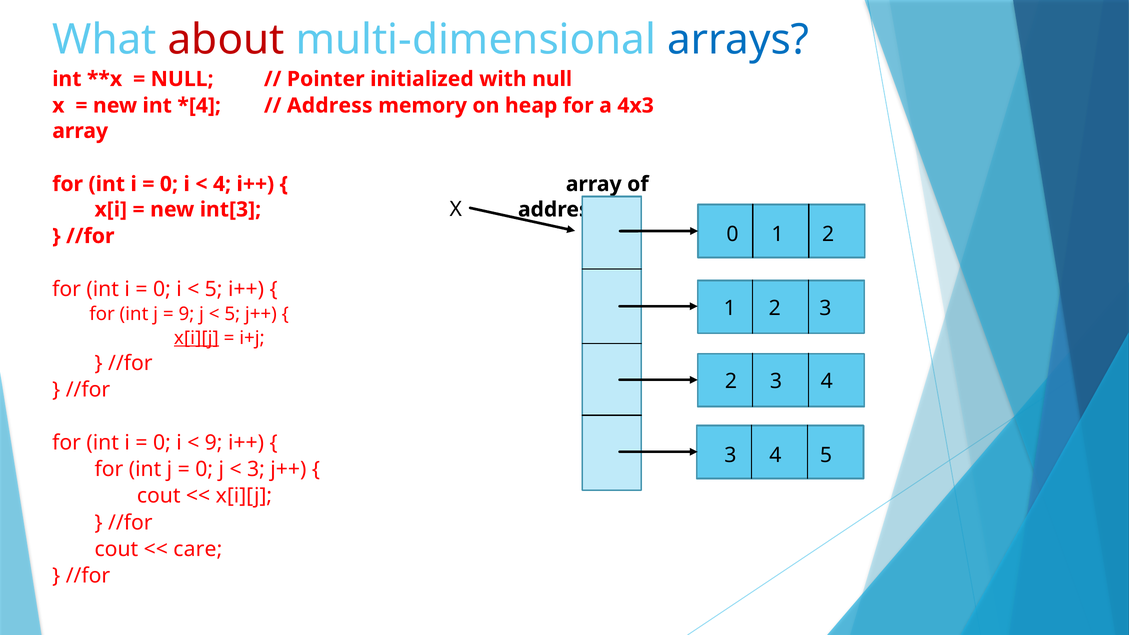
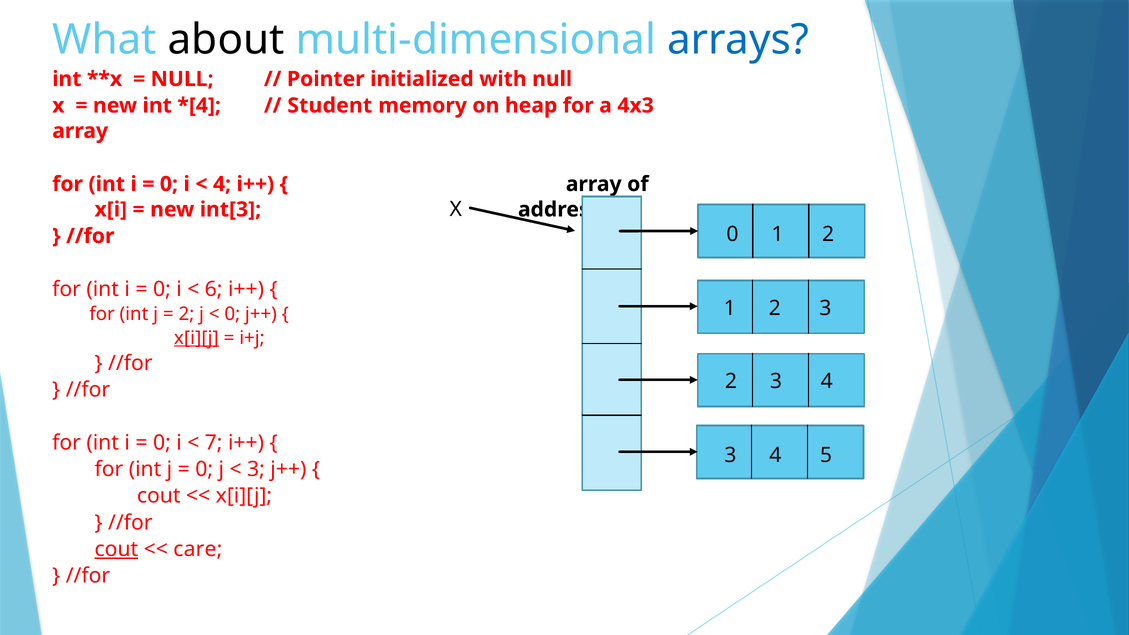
about colour: red -> black
Address: Address -> Student
5 at (214, 289): 5 -> 6
9 at (186, 314): 9 -> 2
5 at (232, 314): 5 -> 0
9 at (214, 443): 9 -> 7
cout at (116, 549) underline: none -> present
